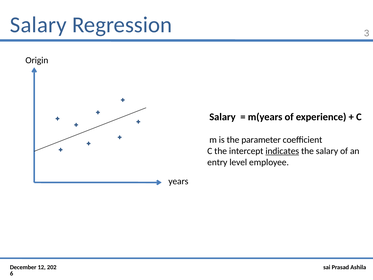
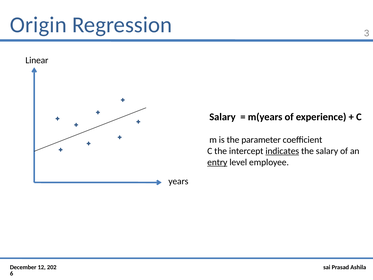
Salary at (38, 25): Salary -> Origin
Origin: Origin -> Linear
entry underline: none -> present
